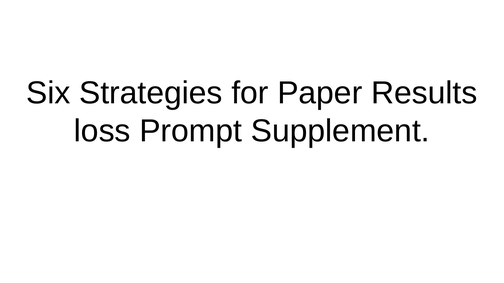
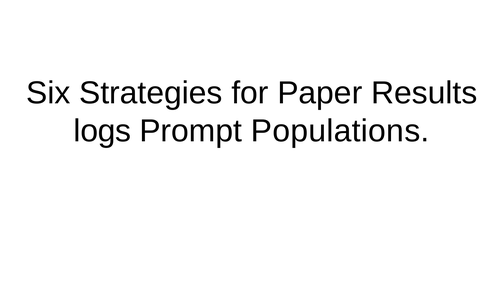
loss: loss -> logs
Supplement: Supplement -> Populations
